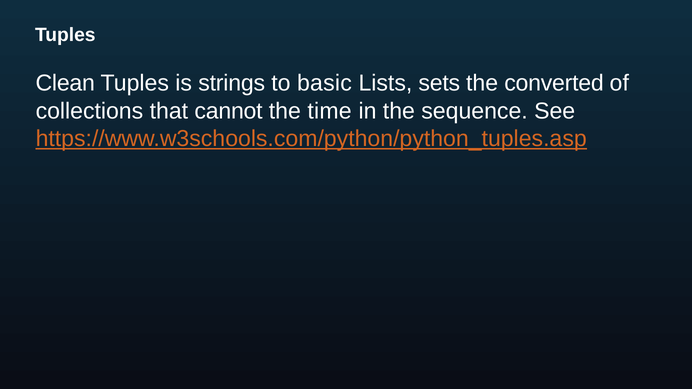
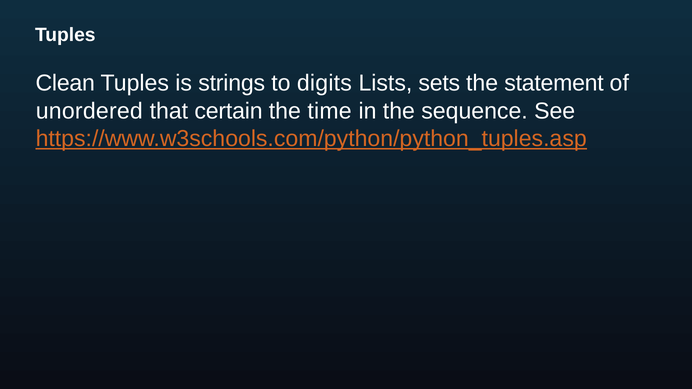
basic: basic -> digits
converted: converted -> statement
collections: collections -> unordered
cannot: cannot -> certain
